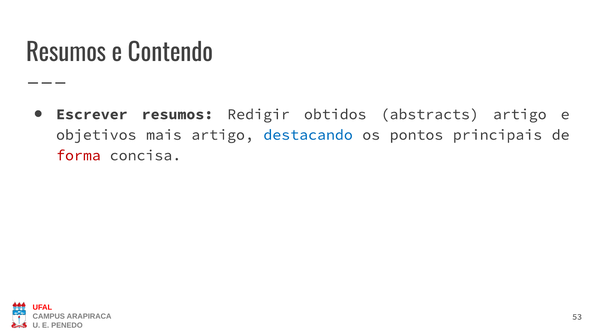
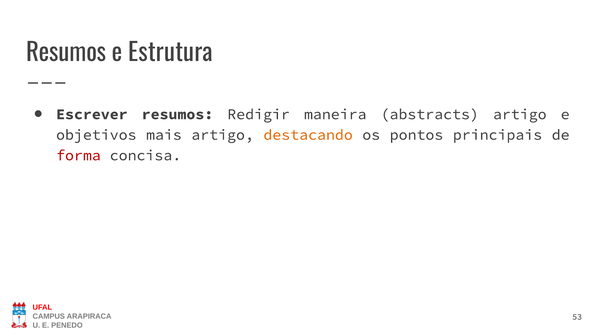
Contendo: Contendo -> Estrutura
obtidos: obtidos -> maneira
destacando colour: blue -> orange
